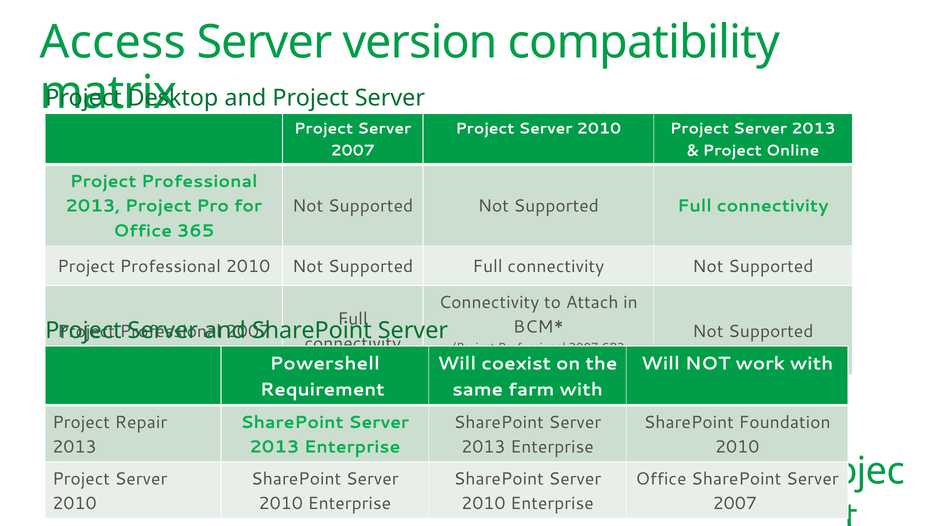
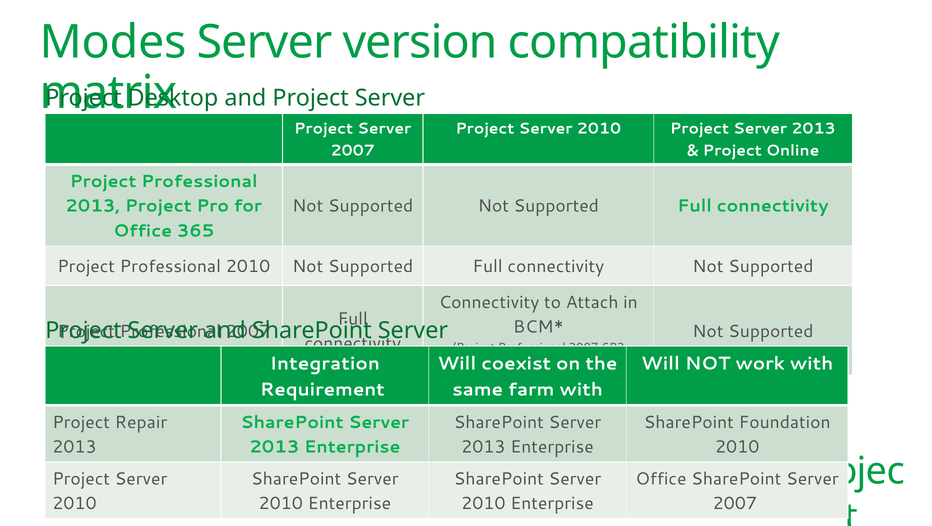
Access: Access -> Modes
Powershell: Powershell -> Integration
